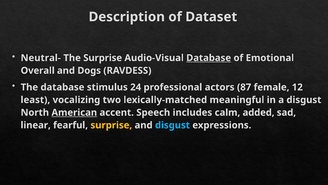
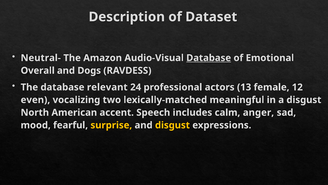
The Surprise: Surprise -> Amazon
stimulus: stimulus -> relevant
87: 87 -> 13
least: least -> even
American underline: present -> none
added: added -> anger
linear: linear -> mood
disgust at (172, 125) colour: light blue -> yellow
